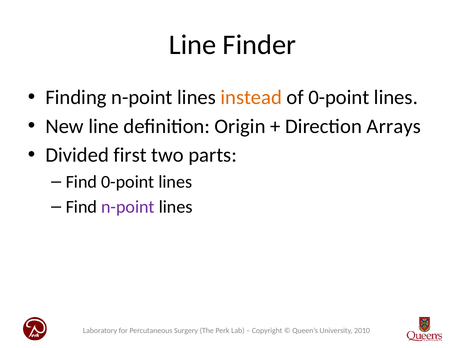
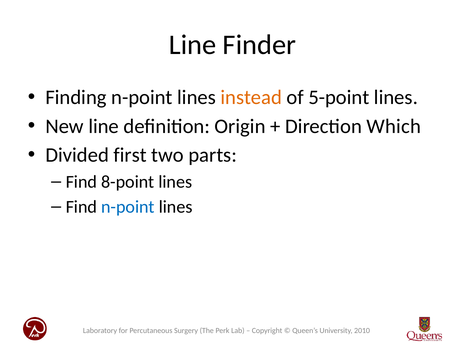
of 0-point: 0-point -> 5-point
Arrays: Arrays -> Which
Find 0-point: 0-point -> 8-point
n-point at (128, 207) colour: purple -> blue
